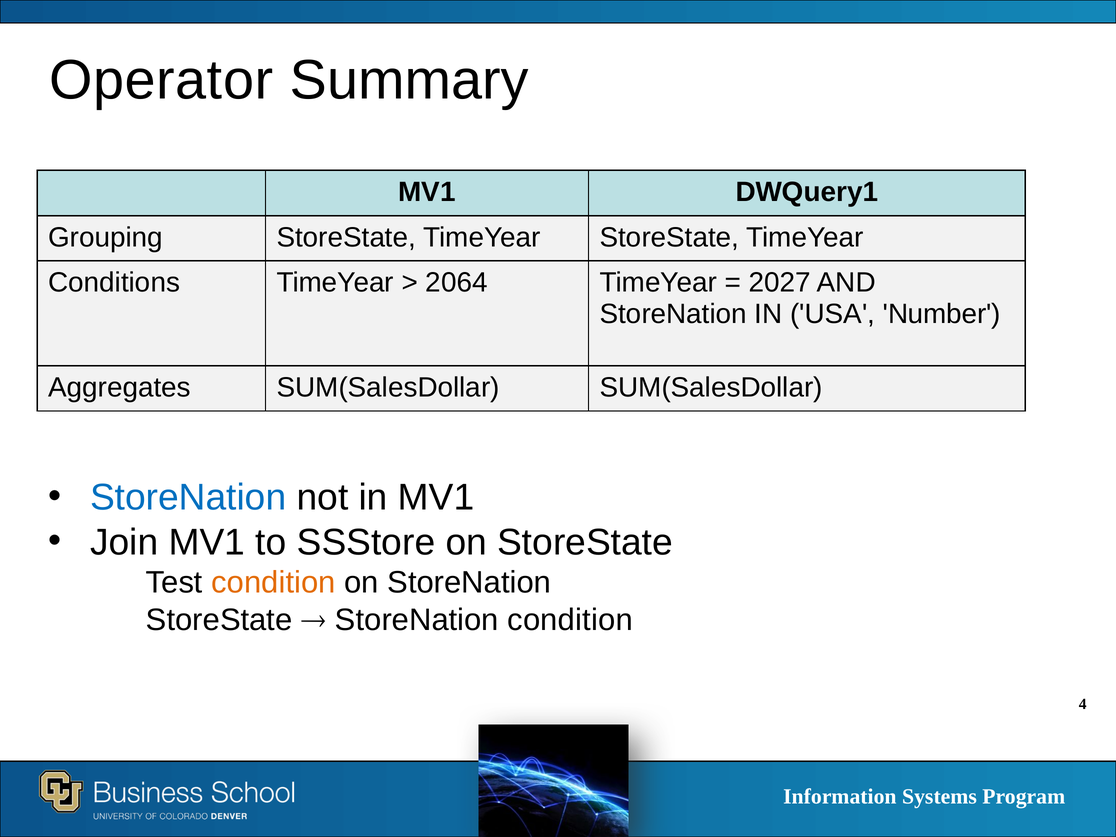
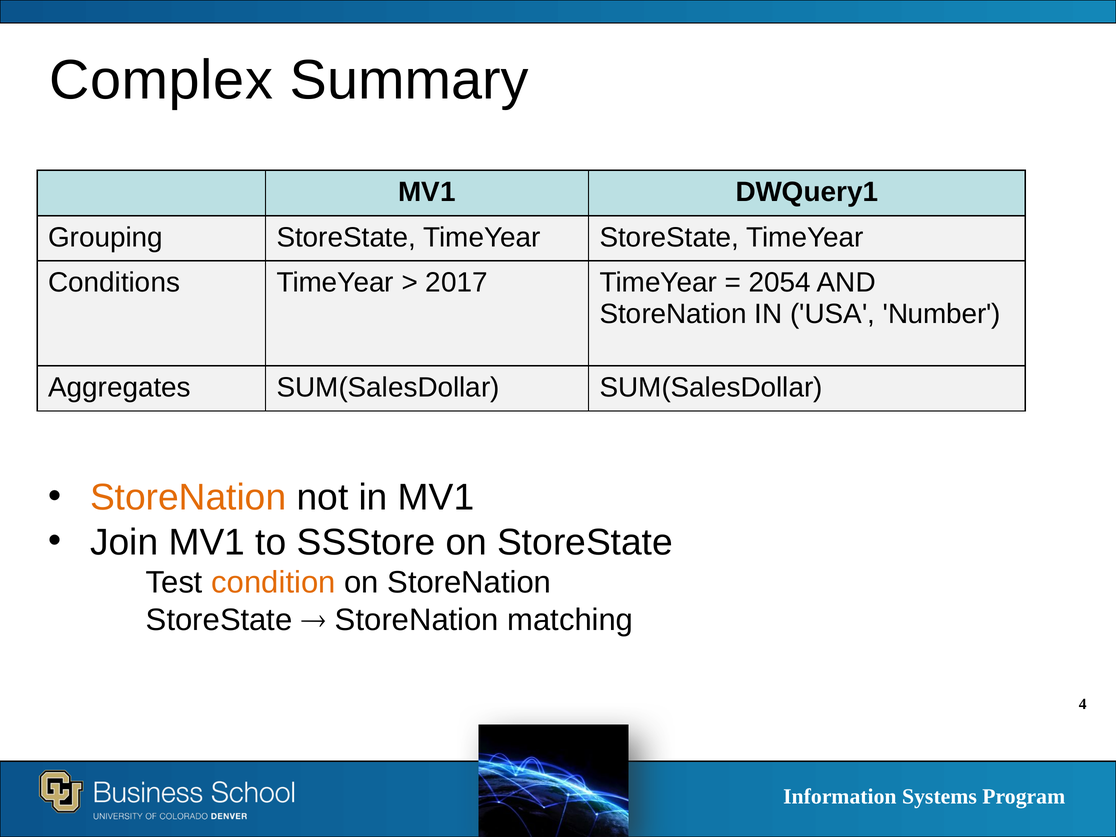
Operator: Operator -> Complex
2064: 2064 -> 2017
2027: 2027 -> 2054
StoreNation at (188, 498) colour: blue -> orange
StoreNation condition: condition -> matching
